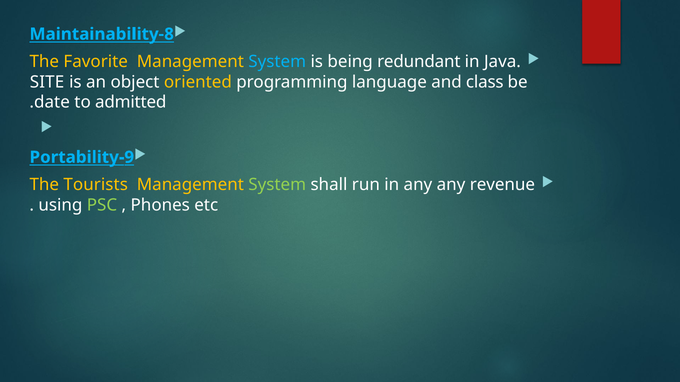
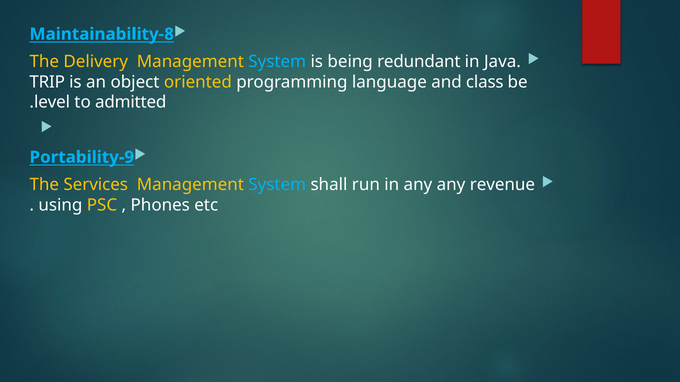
Favorite: Favorite -> Delivery
SITE: SITE -> TRIP
date: date -> level
Tourists: Tourists -> Services
System at (277, 185) colour: light green -> light blue
PSC colour: light green -> yellow
